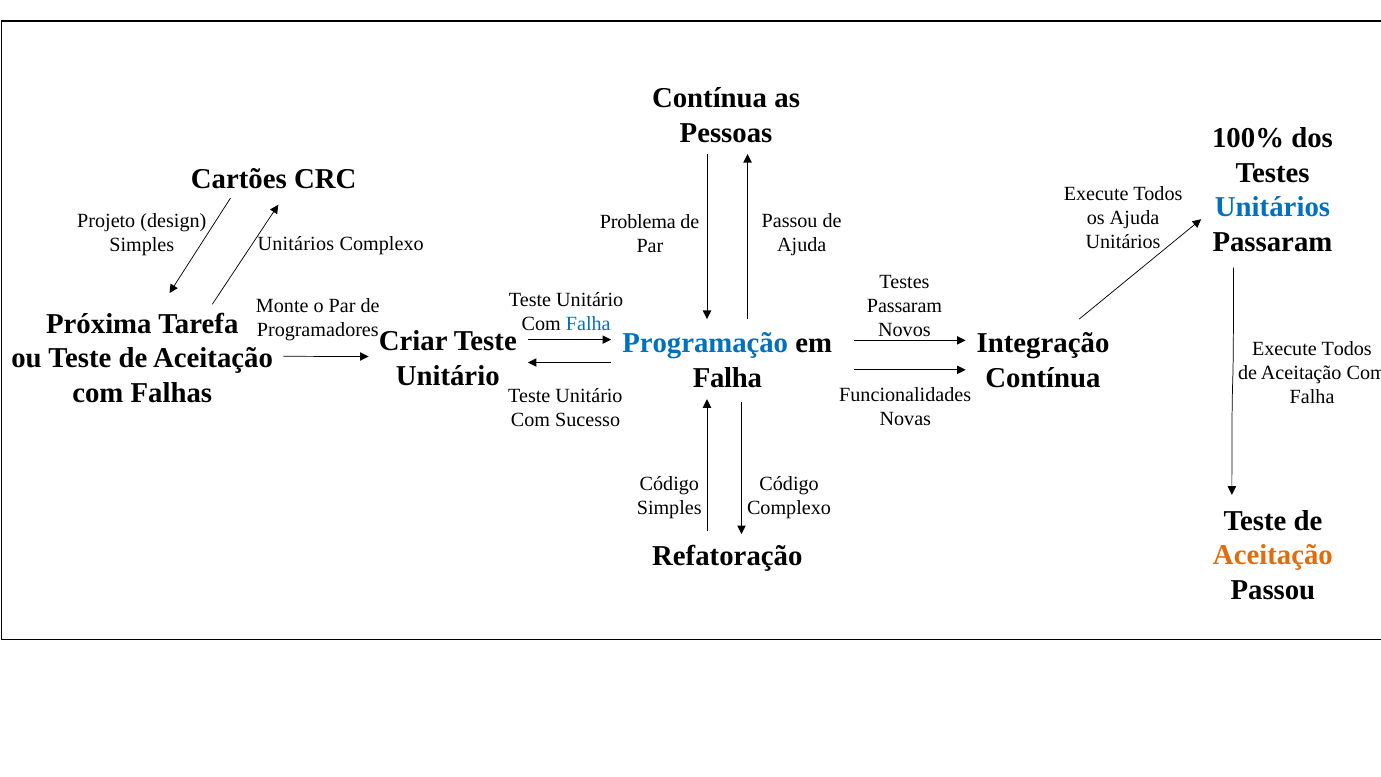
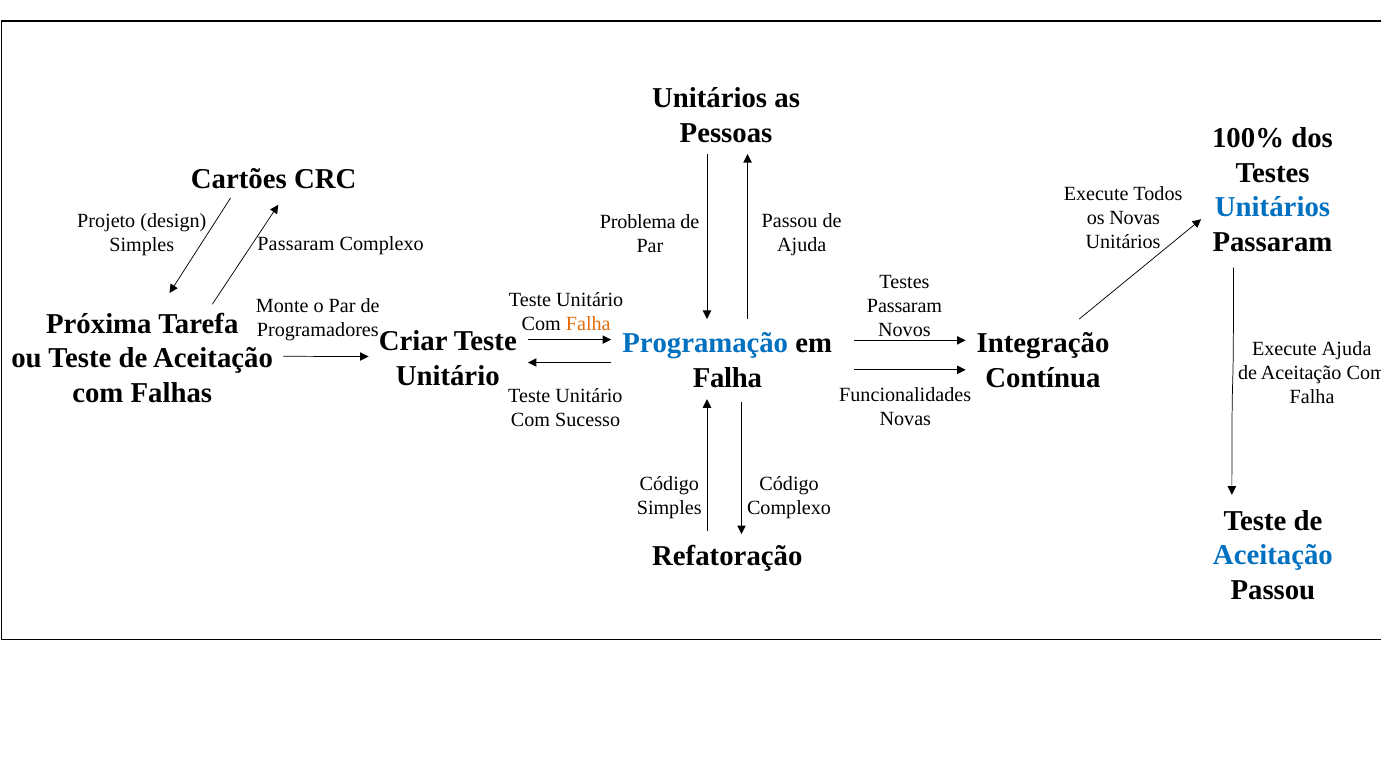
Contínua at (710, 98): Contínua -> Unitários
os Ajuda: Ajuda -> Novas
Unitários at (296, 244): Unitários -> Passaram
Falha at (588, 324) colour: blue -> orange
Todos at (1347, 348): Todos -> Ajuda
Aceitação at (1273, 555) colour: orange -> blue
